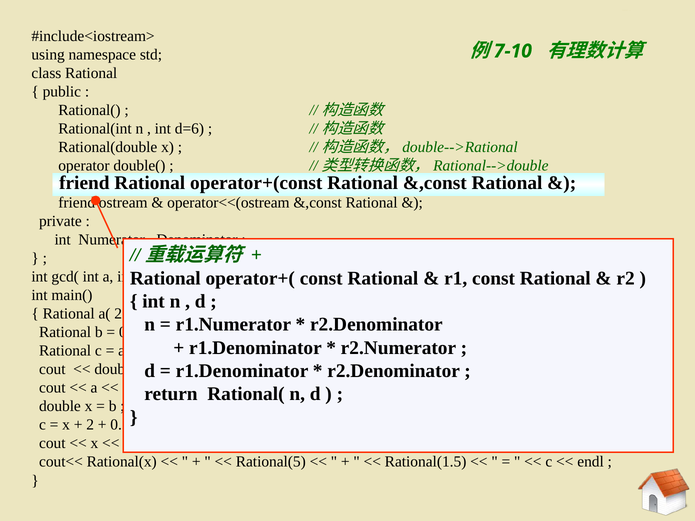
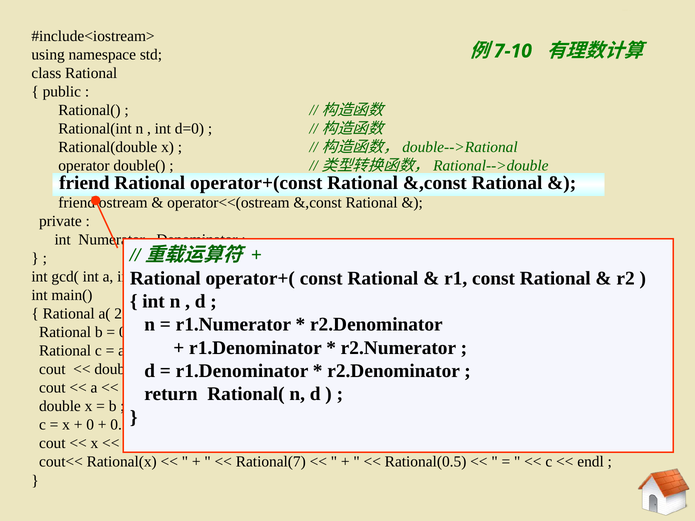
d=6: d=6 -> d=0
2 at (90, 425): 2 -> 0
Rational(5: Rational(5 -> Rational(7
Rational(1.5: Rational(1.5 -> Rational(0.5
